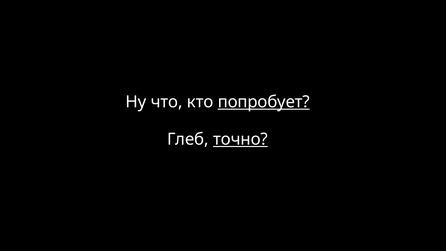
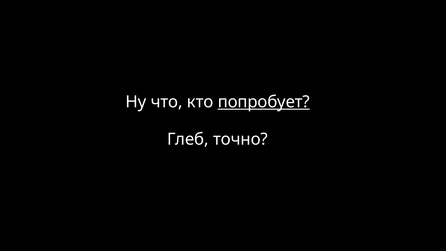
точно underline: present -> none
